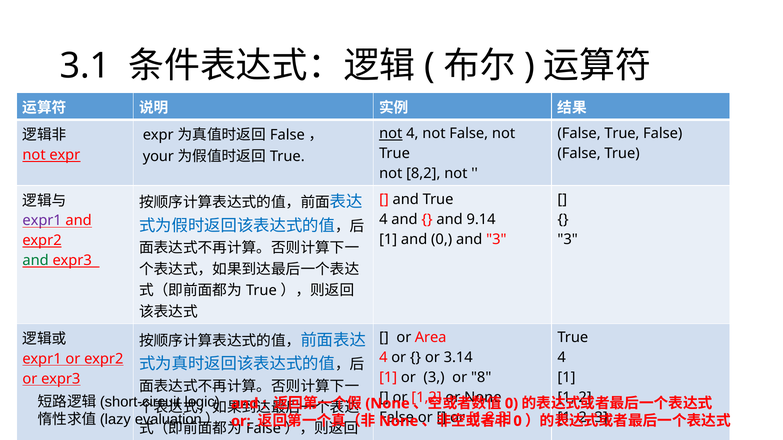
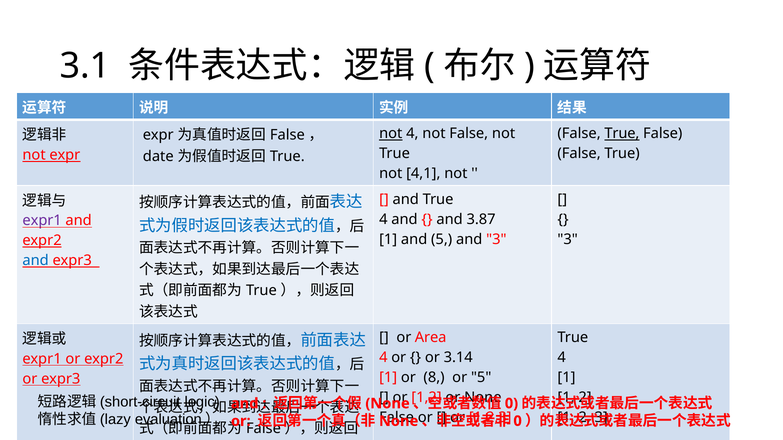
True at (622, 134) underline: none -> present
your: your -> date
8,2: 8,2 -> 4,1
9.14: 9.14 -> 3.87
and 0: 0 -> 5
and at (36, 261) colour: green -> blue
or 3: 3 -> 8
or 8: 8 -> 5
